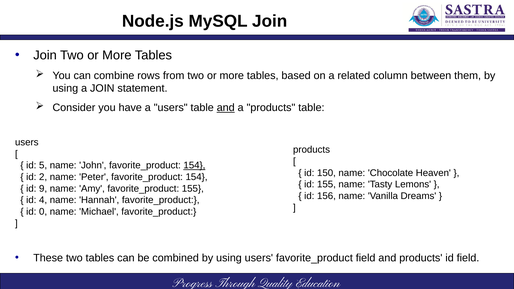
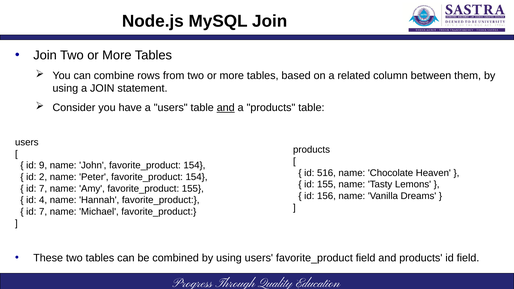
5: 5 -> 9
154 at (194, 166) underline: present -> none
150: 150 -> 516
9 at (43, 189): 9 -> 7
0 at (43, 212): 0 -> 7
